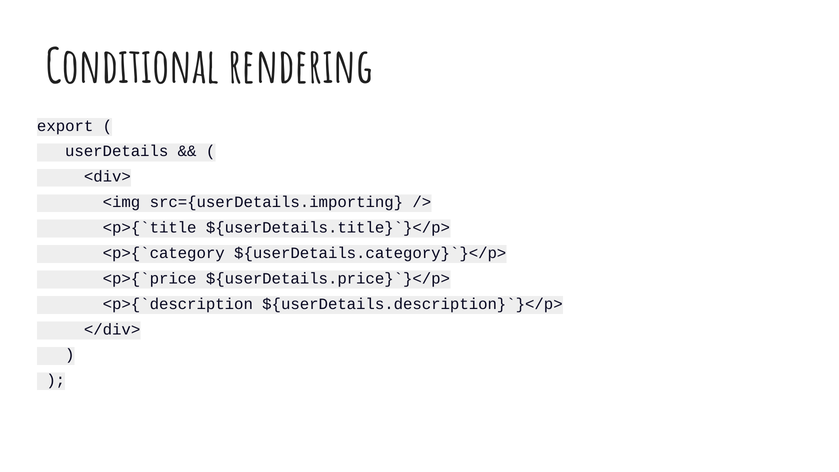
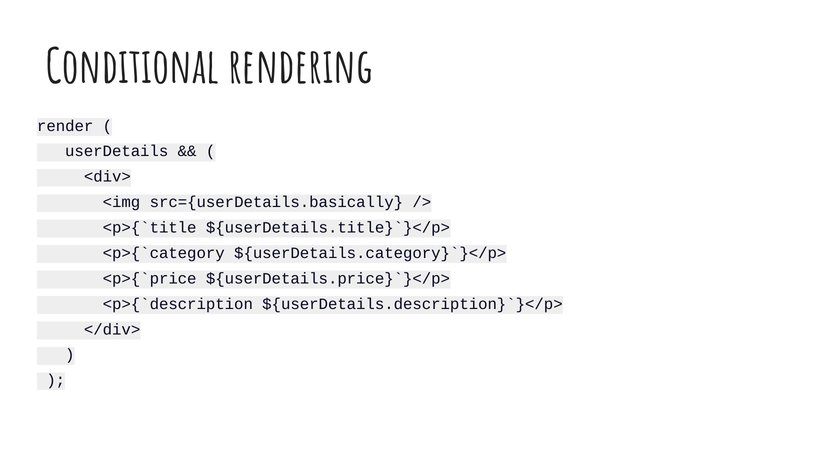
export: export -> render
src={userDetails.importing: src={userDetails.importing -> src={userDetails.basically
